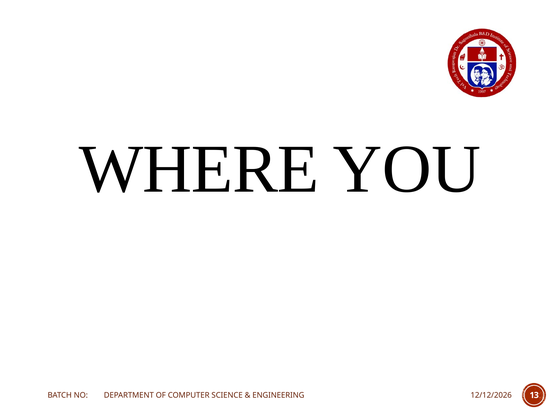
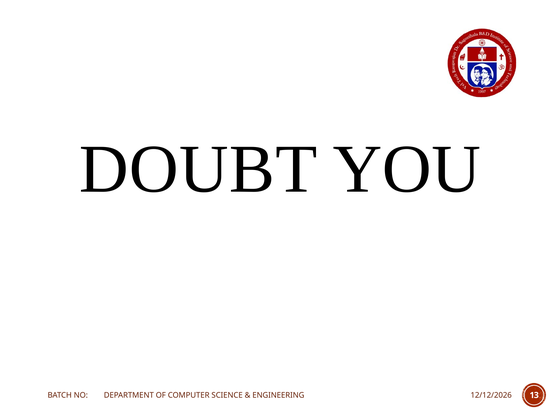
WHERE: WHERE -> DOUBT
